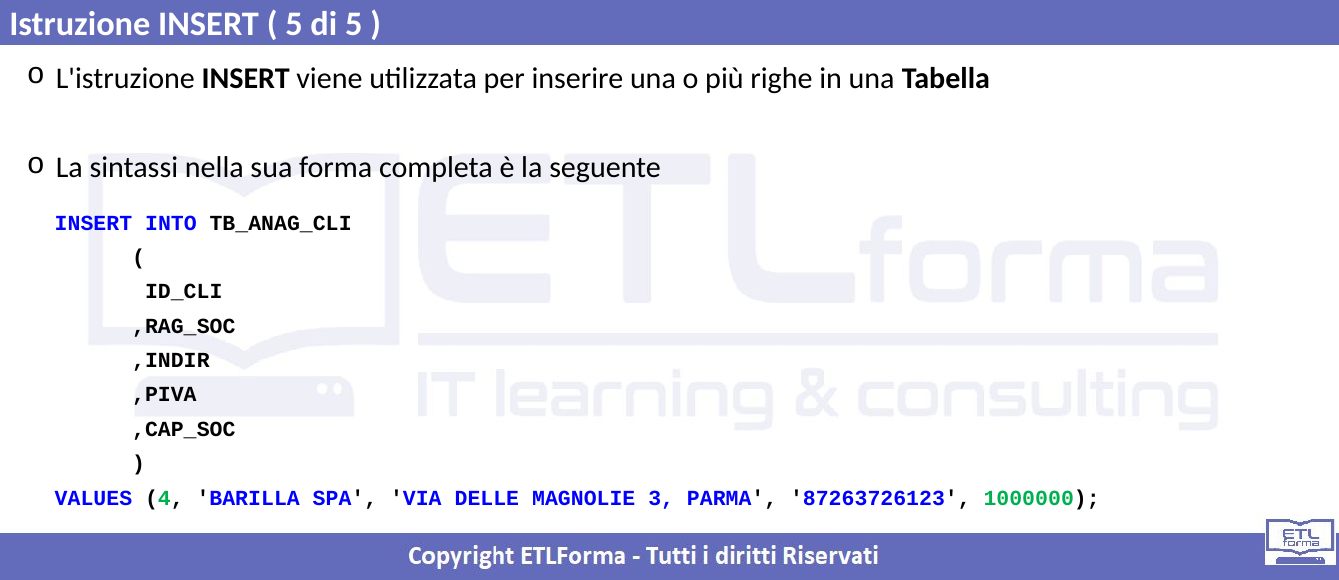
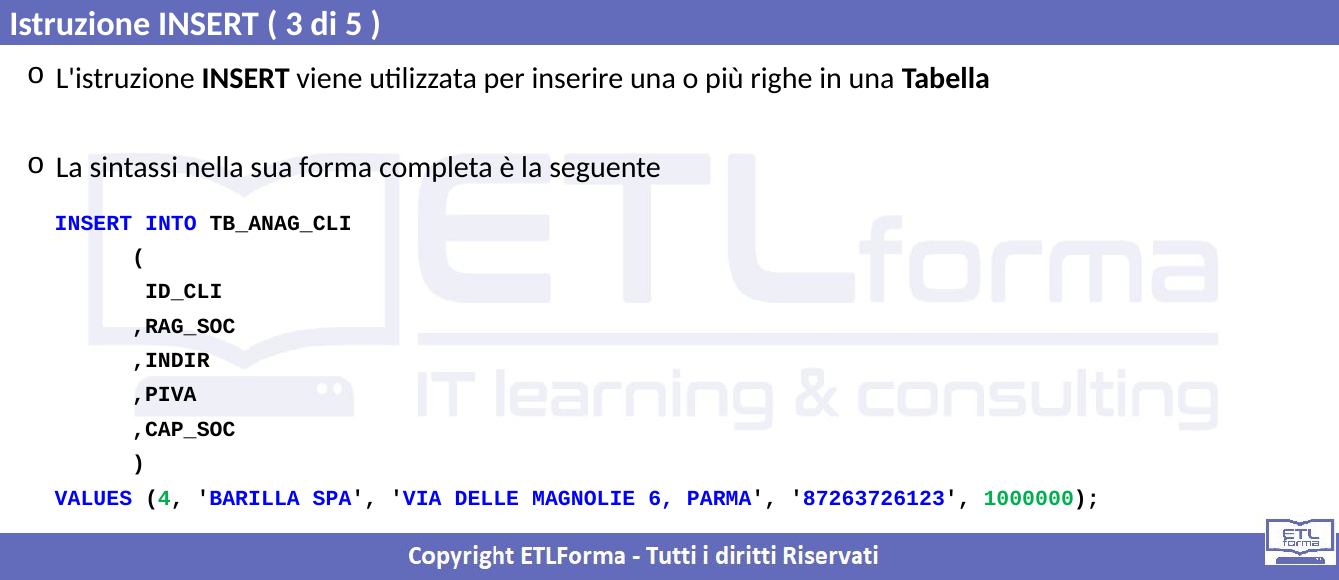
5 at (294, 24): 5 -> 3
3: 3 -> 6
